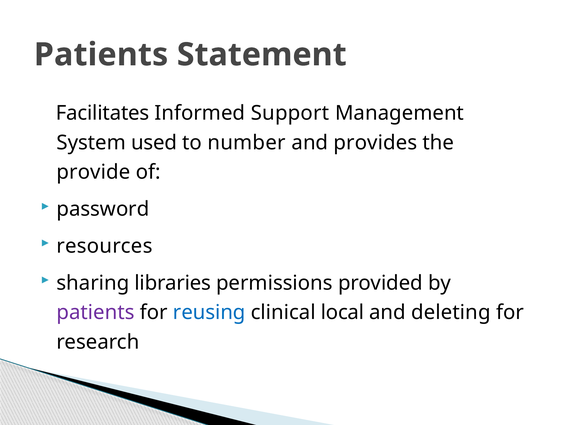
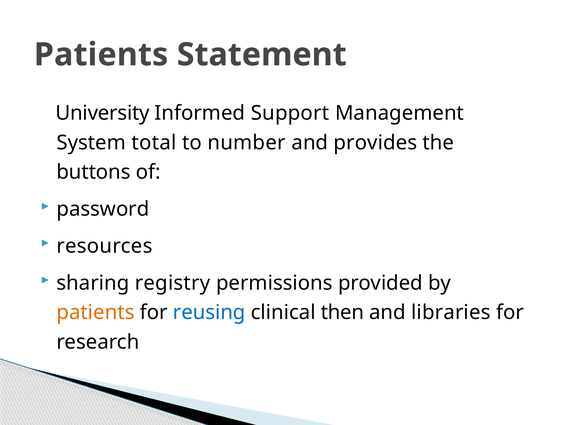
Facilitates: Facilitates -> University
used: used -> total
provide: provide -> buttons
libraries: libraries -> registry
patients at (96, 312) colour: purple -> orange
local: local -> then
deleting: deleting -> libraries
